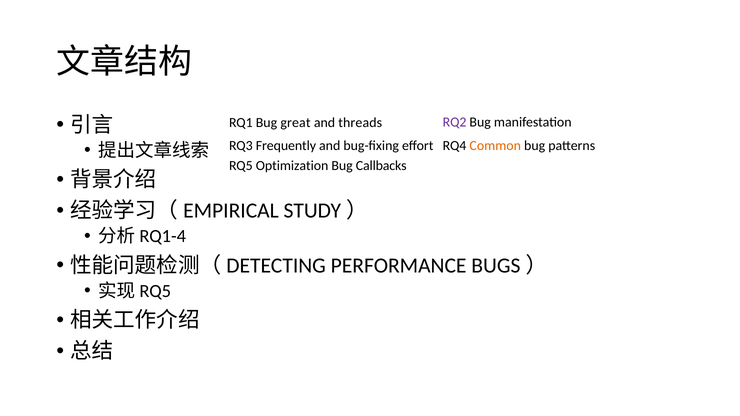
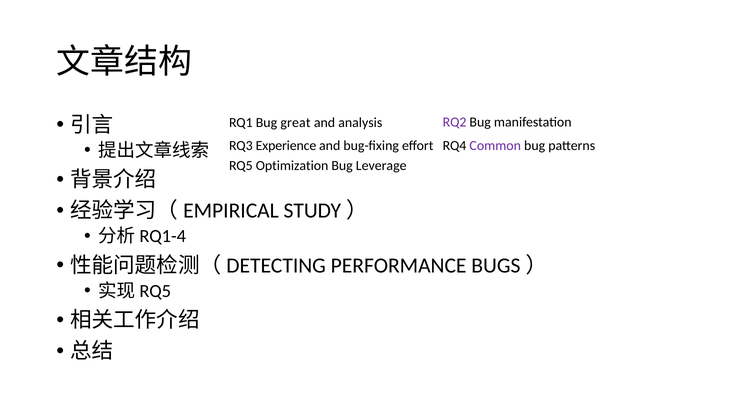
threads: threads -> analysis
Frequently: Frequently -> Experience
Common colour: orange -> purple
Callbacks: Callbacks -> Leverage
